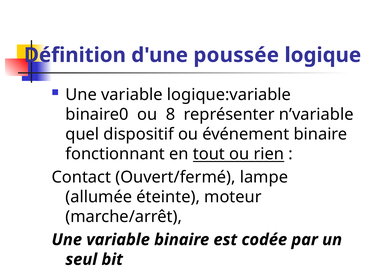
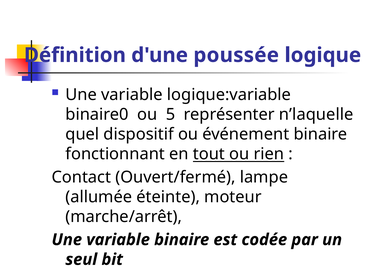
8: 8 -> 5
n’variable: n’variable -> n’laquelle
